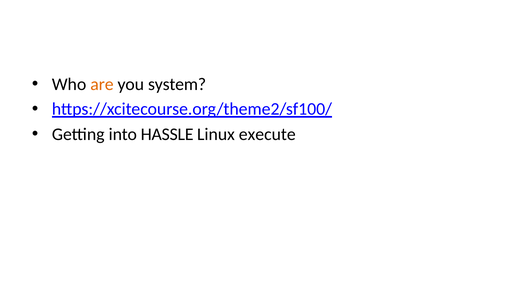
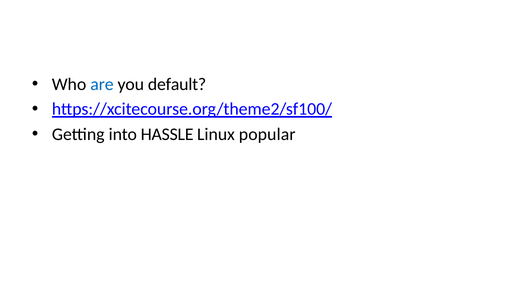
are colour: orange -> blue
system: system -> default
execute: execute -> popular
